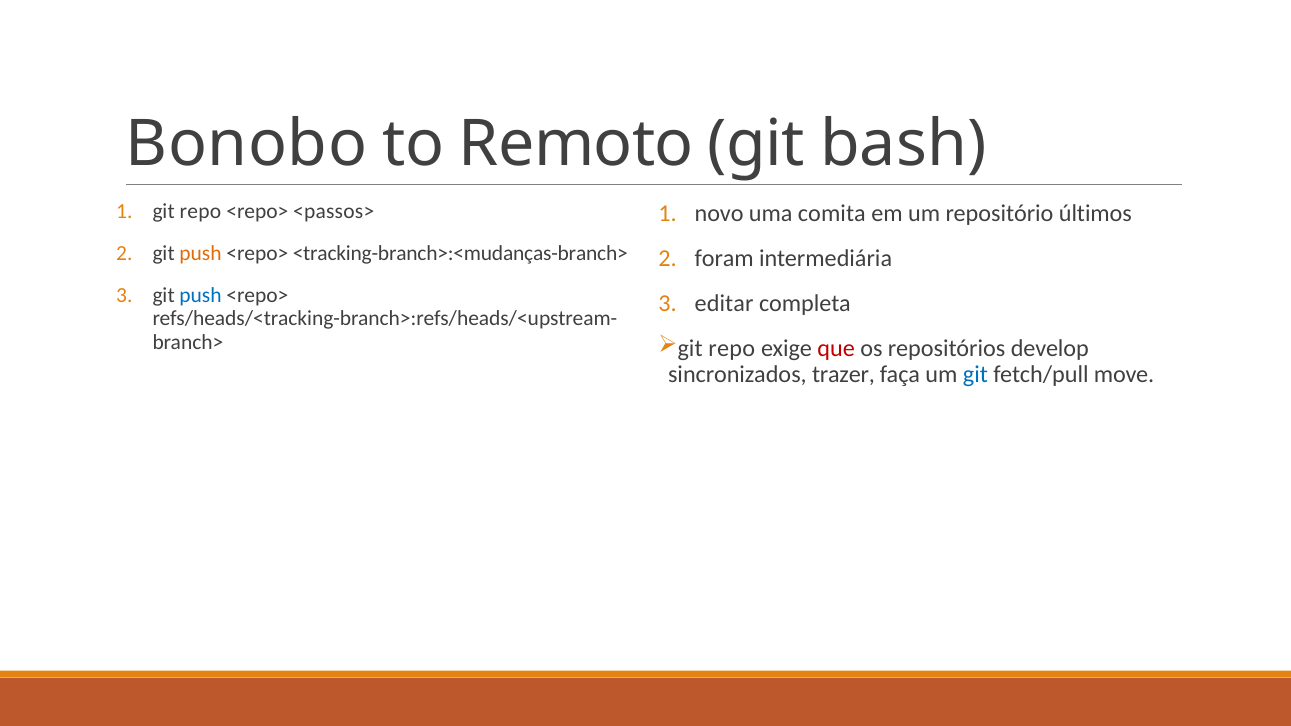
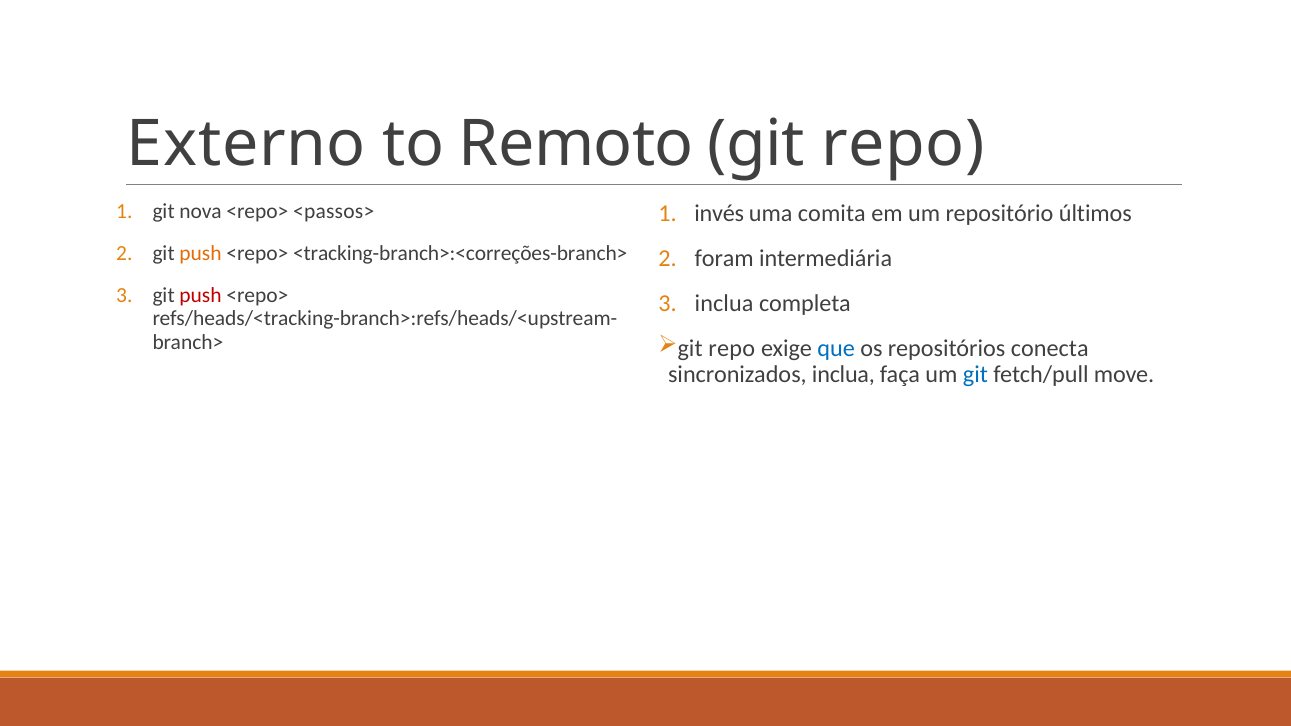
Bonobo: Bonobo -> Externo
git bash: bash -> repo
git repo: repo -> nova
novo: novo -> invés
<tracking-branch>:<mudanças-branch>: <tracking-branch>:<mudanças-branch> -> <tracking-branch>:<correções-branch>
push at (201, 296) colour: blue -> red
editar at (724, 303): editar -> inclua
que colour: red -> blue
develop: develop -> conecta
sincronizados trazer: trazer -> inclua
